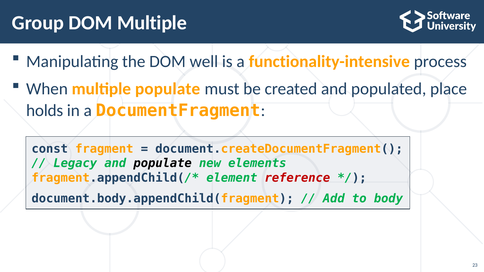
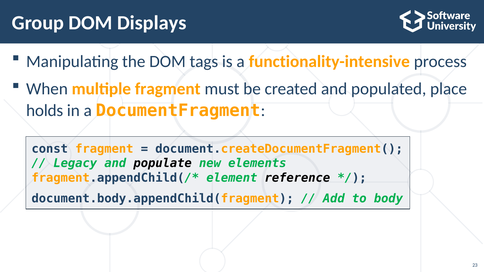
DOM Multiple: Multiple -> Displays
well: well -> tags
multiple populate: populate -> fragment
reference colour: red -> black
